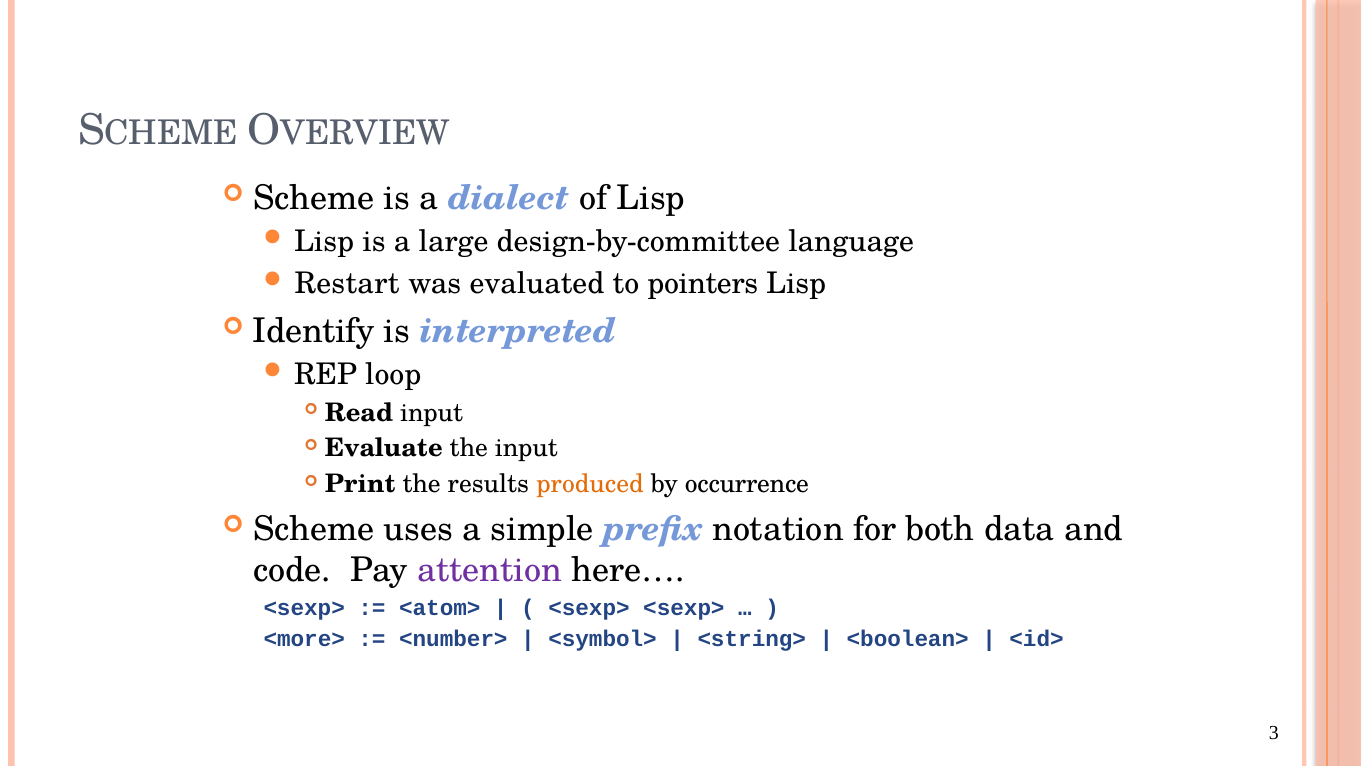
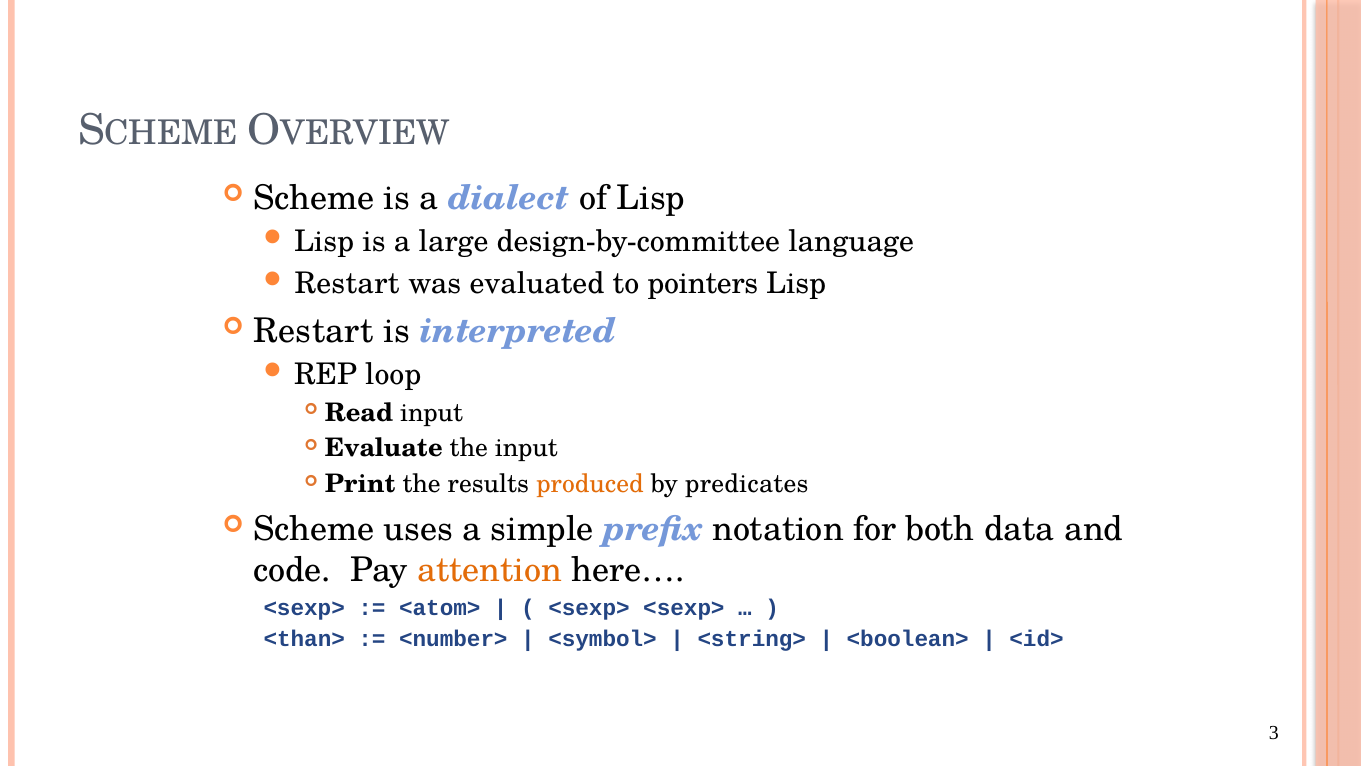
Identify at (314, 331): Identify -> Restart
occurrence: occurrence -> predicates
attention colour: purple -> orange
<more>: <more> -> <than>
